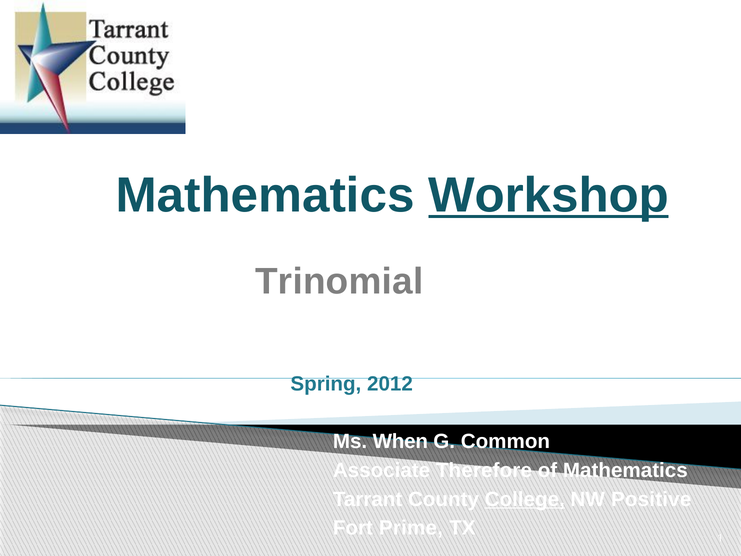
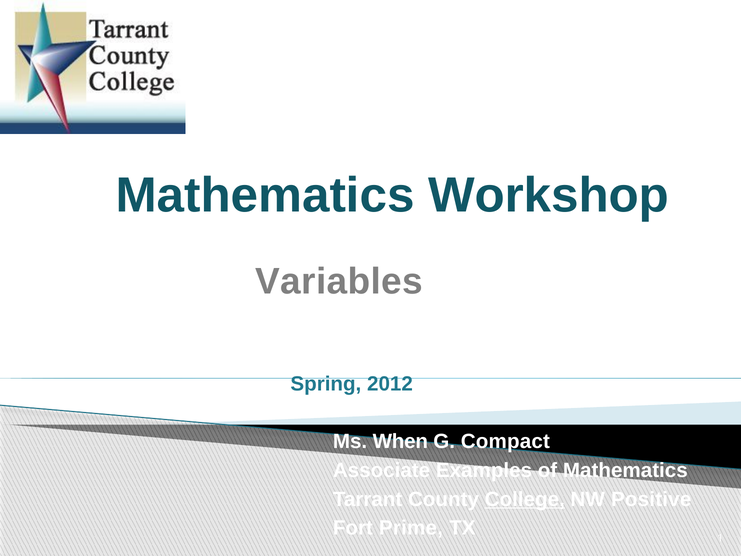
Workshop underline: present -> none
Trinomial: Trinomial -> Variables
Common: Common -> Compact
Therefore: Therefore -> Examples
